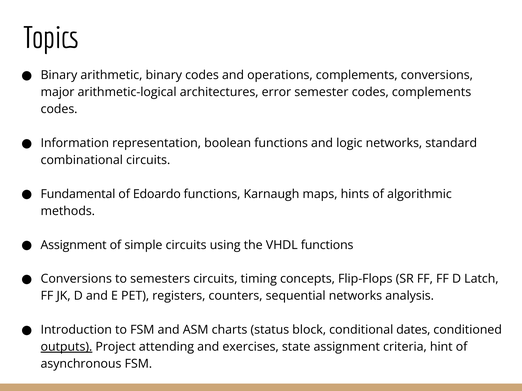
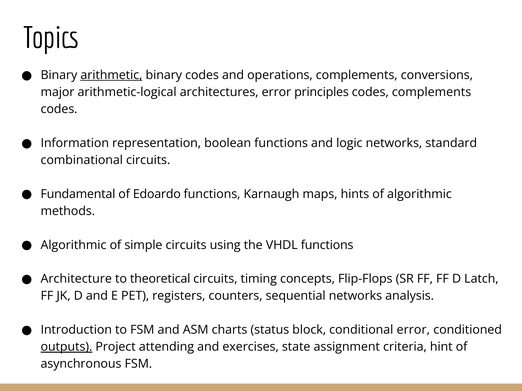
arithmetic underline: none -> present
semester: semester -> principles
Assignment at (74, 245): Assignment -> Algorithmic
Conversions at (76, 279): Conversions -> Architecture
semesters: semesters -> theoretical
conditional dates: dates -> error
